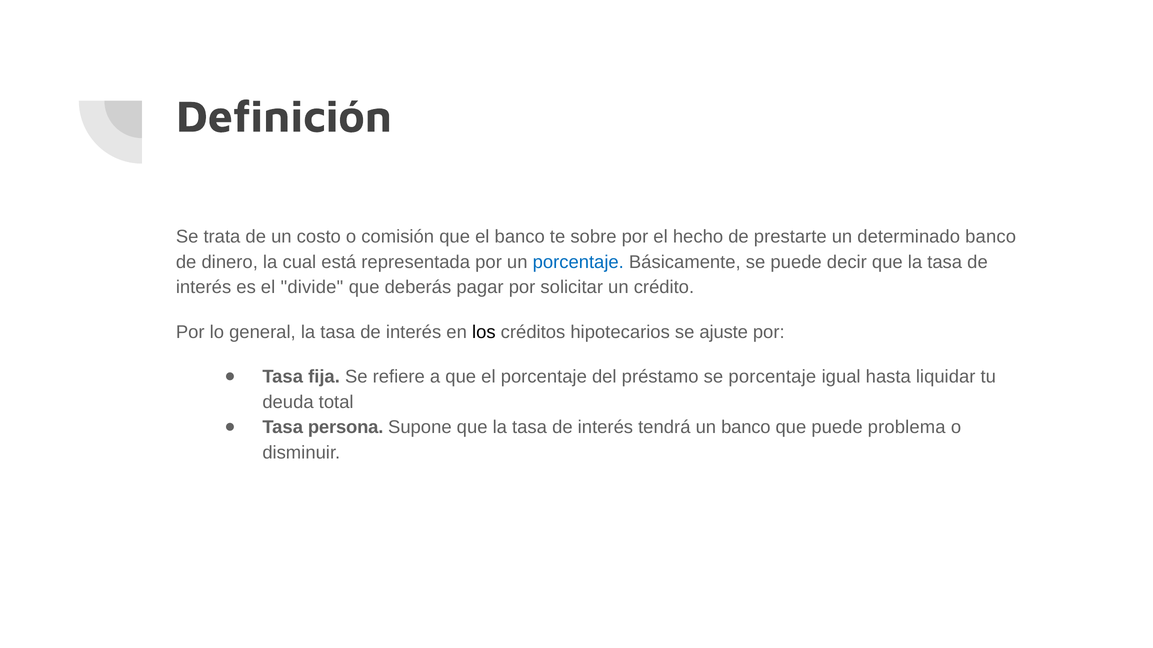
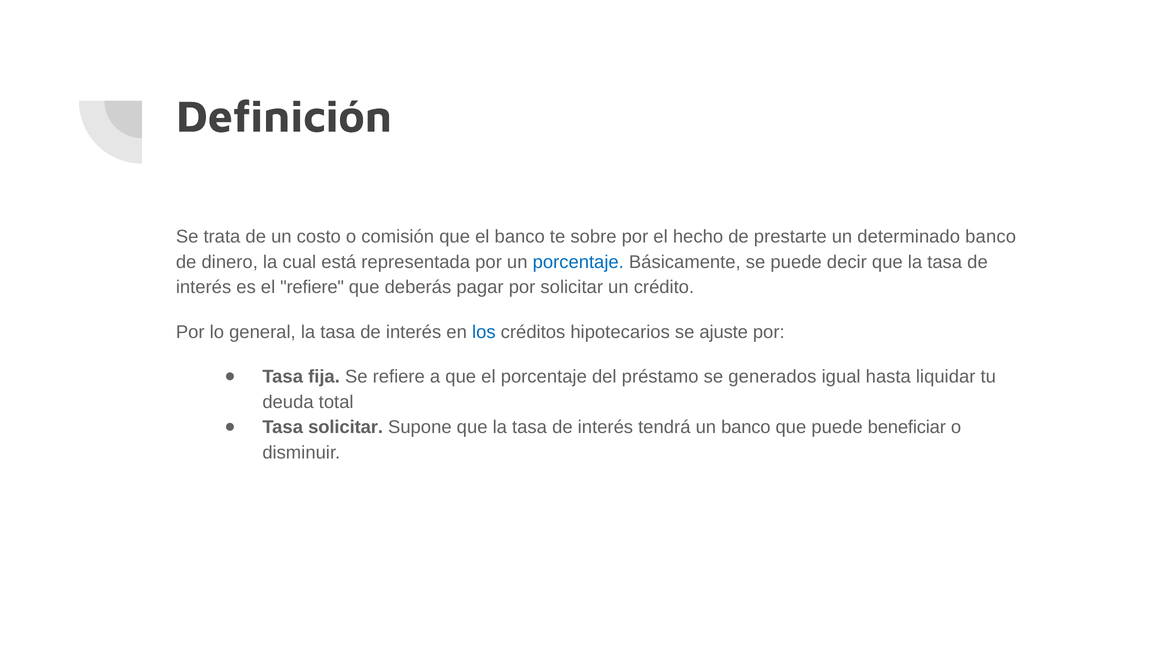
el divide: divide -> refiere
los colour: black -> blue
se porcentaje: porcentaje -> generados
Tasa persona: persona -> solicitar
problema: problema -> beneficiar
